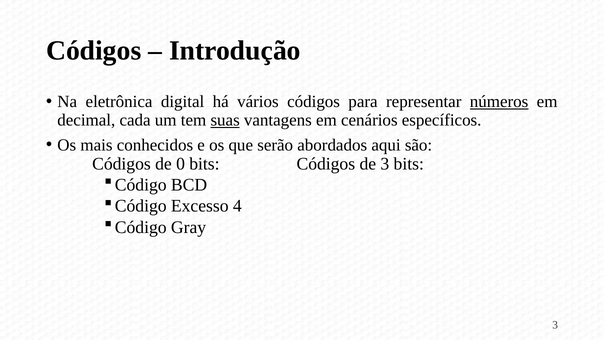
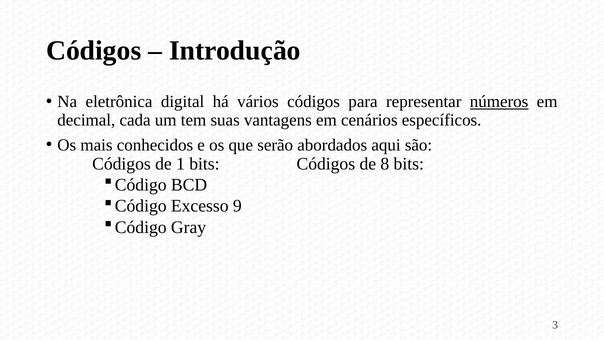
suas underline: present -> none
0: 0 -> 1
de 3: 3 -> 8
4: 4 -> 9
